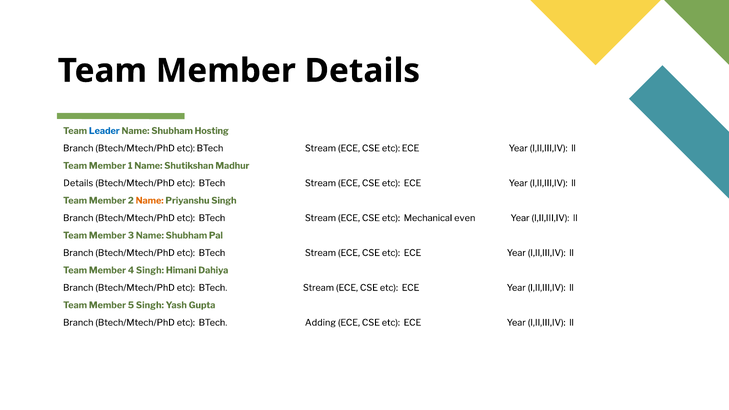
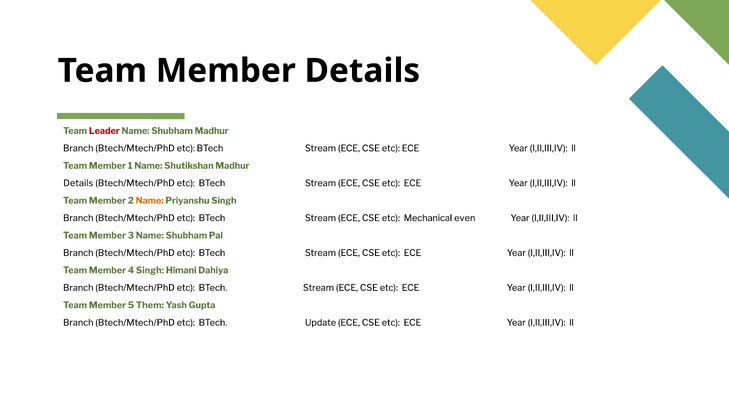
Leader colour: blue -> red
Shubham Hosting: Hosting -> Madhur
5 Singh: Singh -> Them
Adding: Adding -> Update
